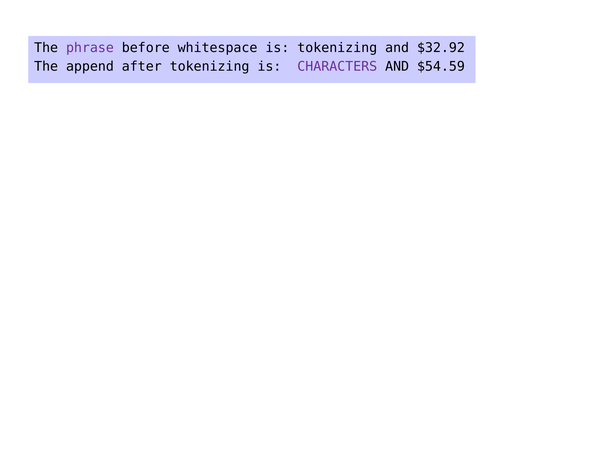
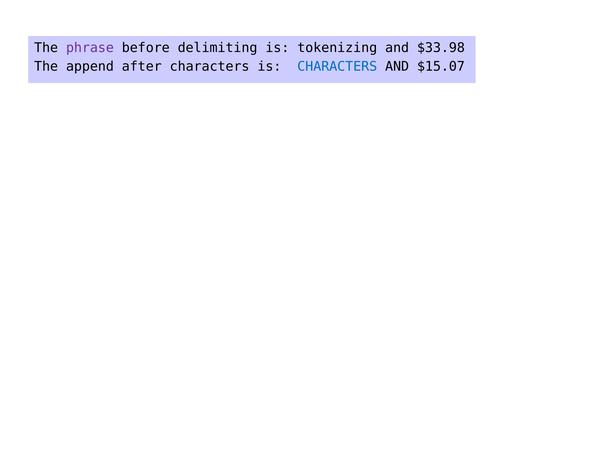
whitespace: whitespace -> delimiting
$32.92: $32.92 -> $33.98
after tokenizing: tokenizing -> characters
CHARACTERS at (337, 66) colour: purple -> blue
$54.59: $54.59 -> $15.07
